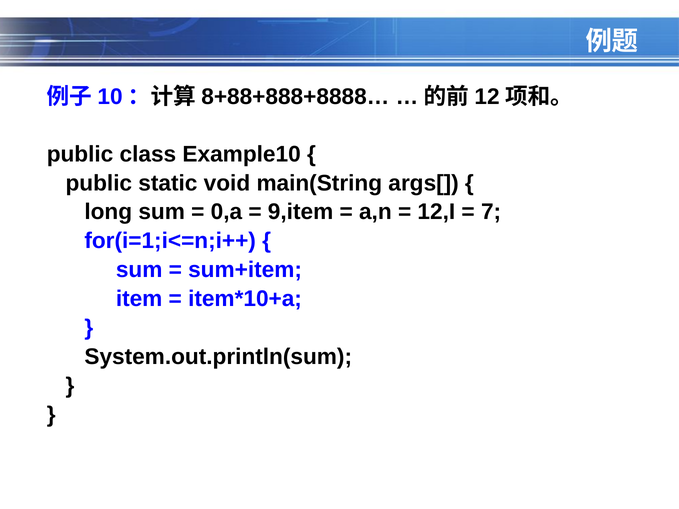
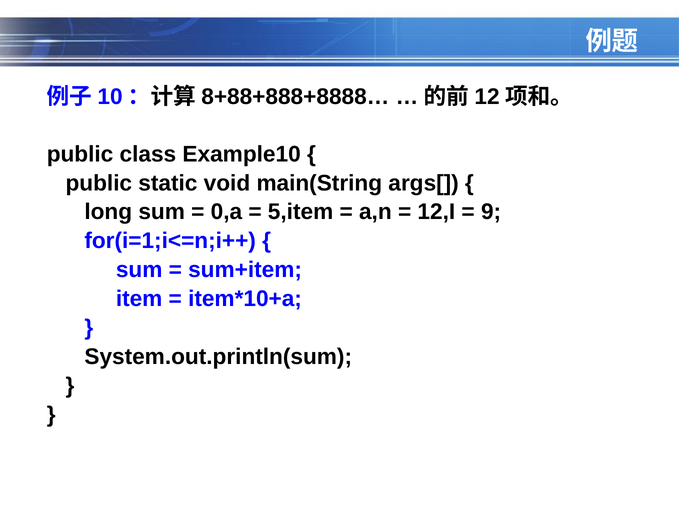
9,item: 9,item -> 5,item
7: 7 -> 9
